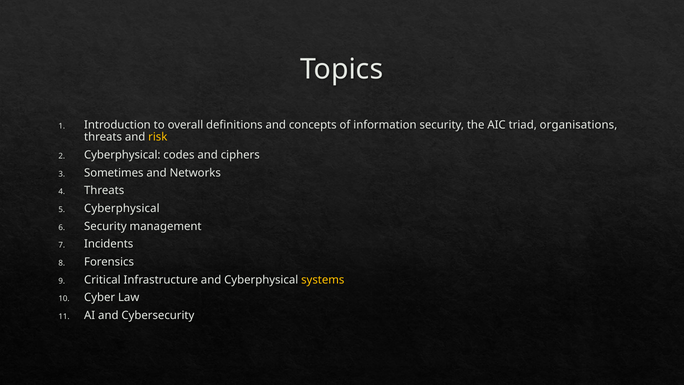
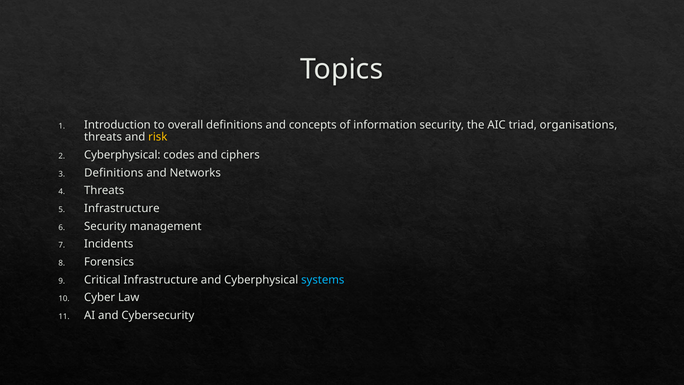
Sometimes at (114, 173): Sometimes -> Definitions
Cyberphysical at (122, 208): Cyberphysical -> Infrastructure
systems colour: yellow -> light blue
